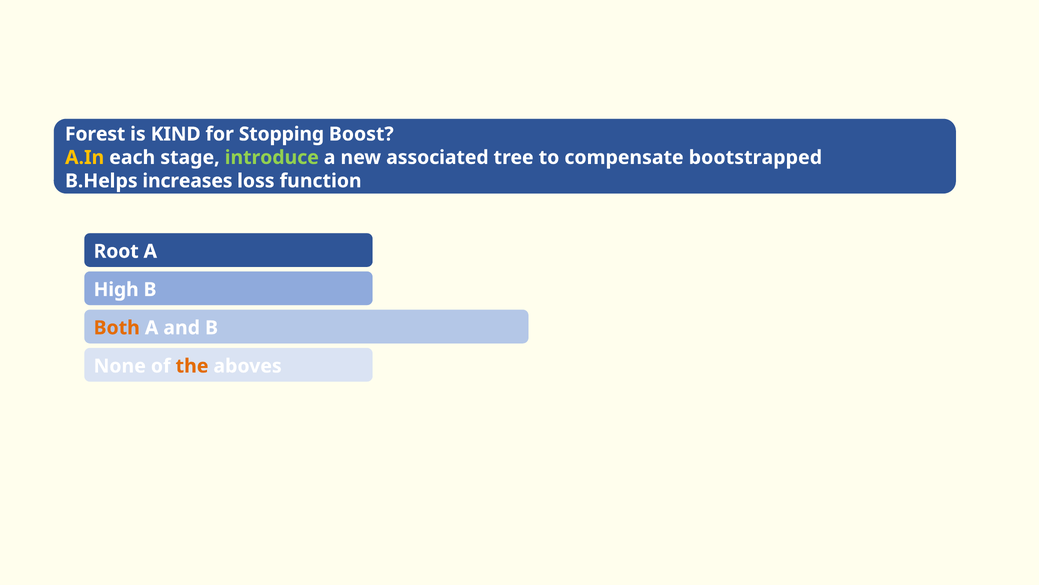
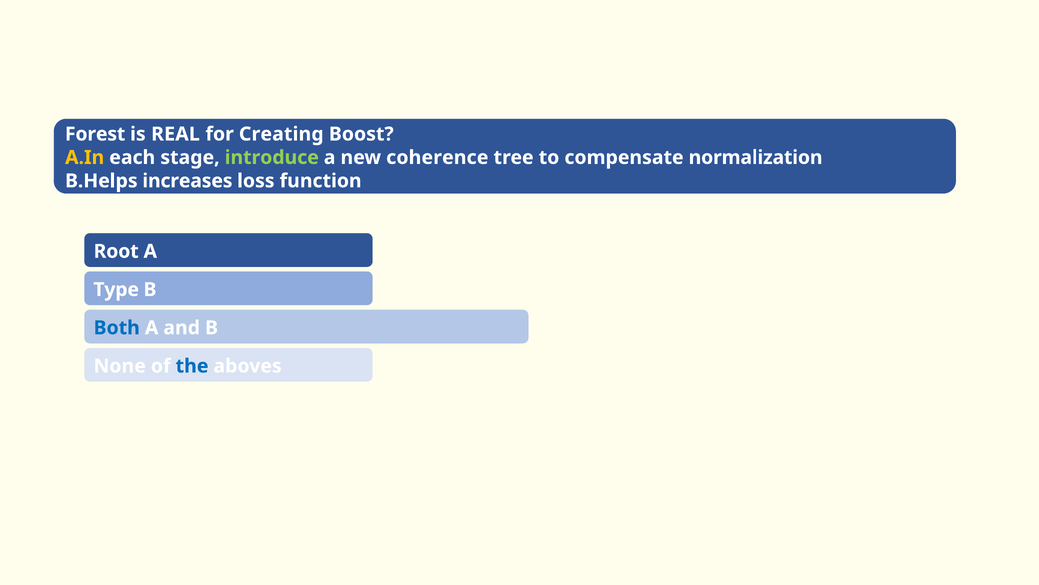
KIND: KIND -> REAL
Stopping: Stopping -> Creating
associated: associated -> coherence
bootstrapped: bootstrapped -> normalization
High: High -> Type
Both colour: orange -> blue
the colour: orange -> blue
